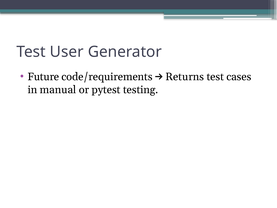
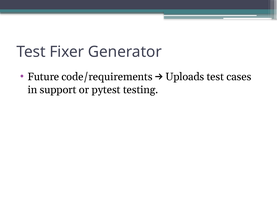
User: User -> Fixer
Returns: Returns -> Uploads
manual: manual -> support
